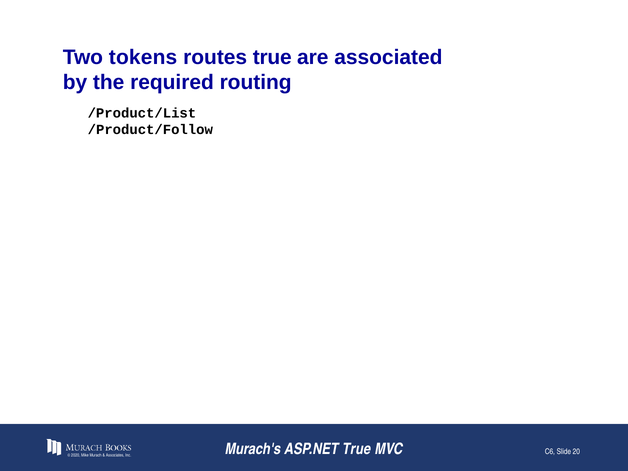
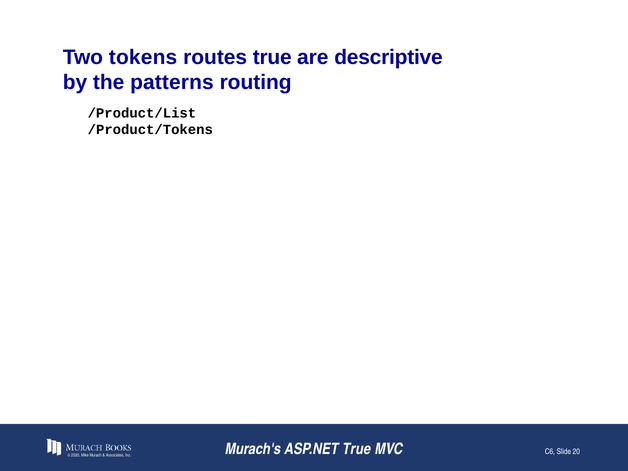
associated: associated -> descriptive
required: required -> patterns
/Product/Follow: /Product/Follow -> /Product/Tokens
